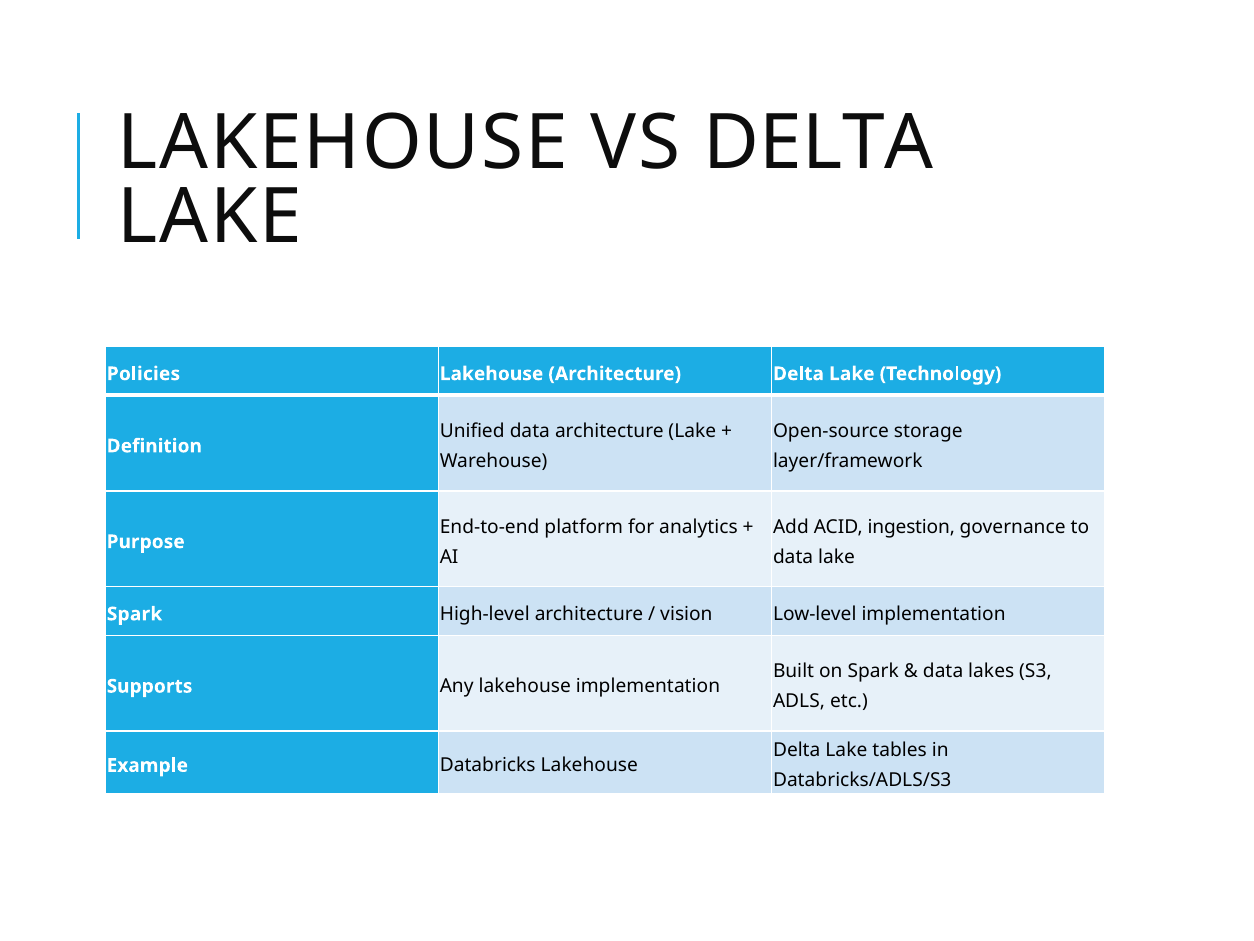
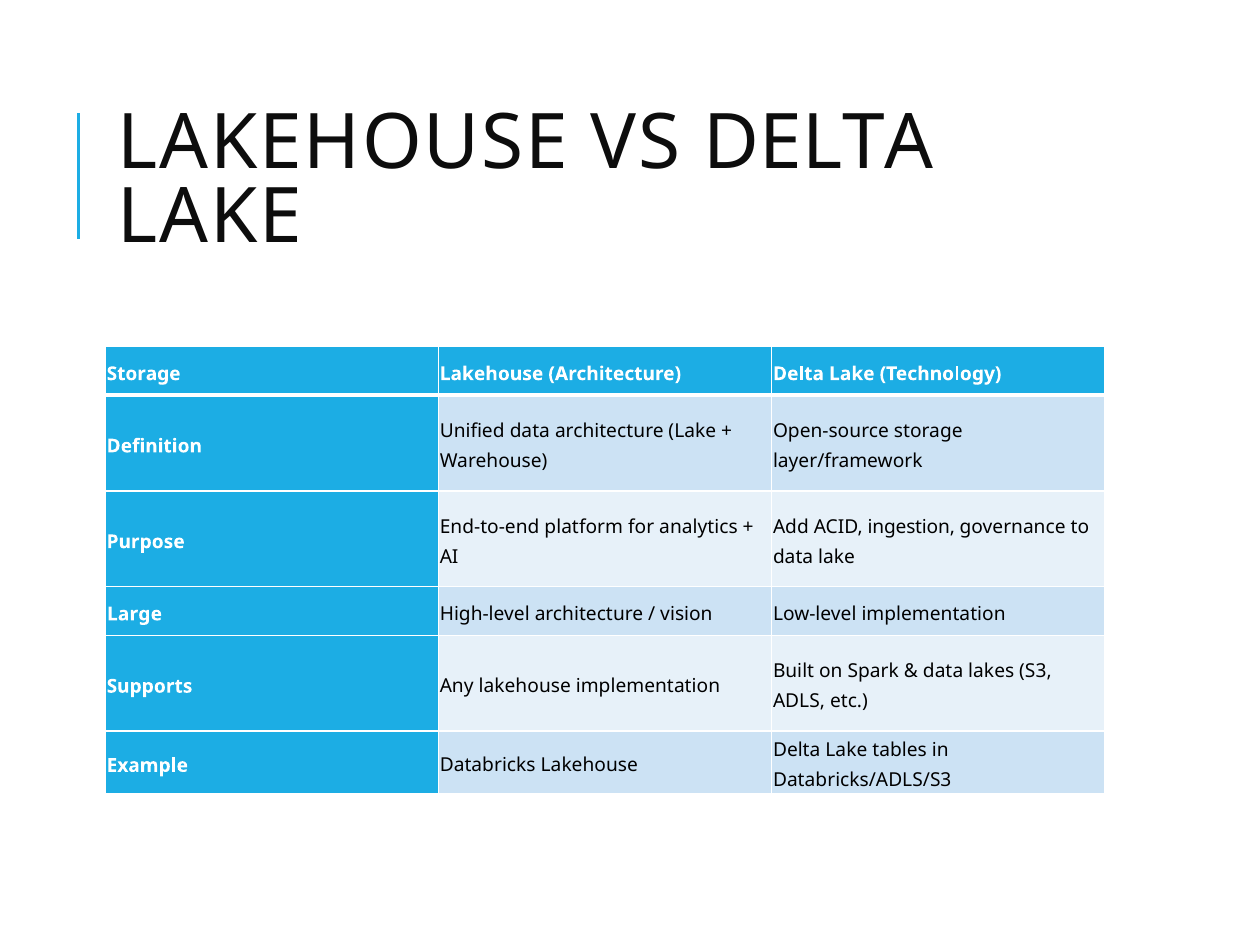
Policies at (143, 374): Policies -> Storage
Spark at (134, 614): Spark -> Large
